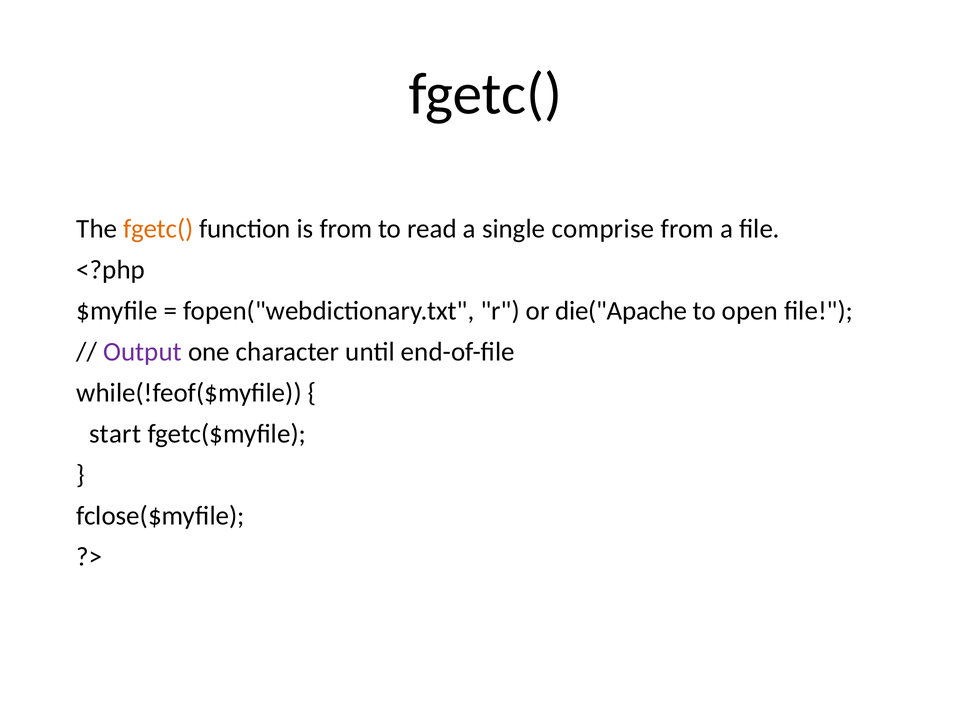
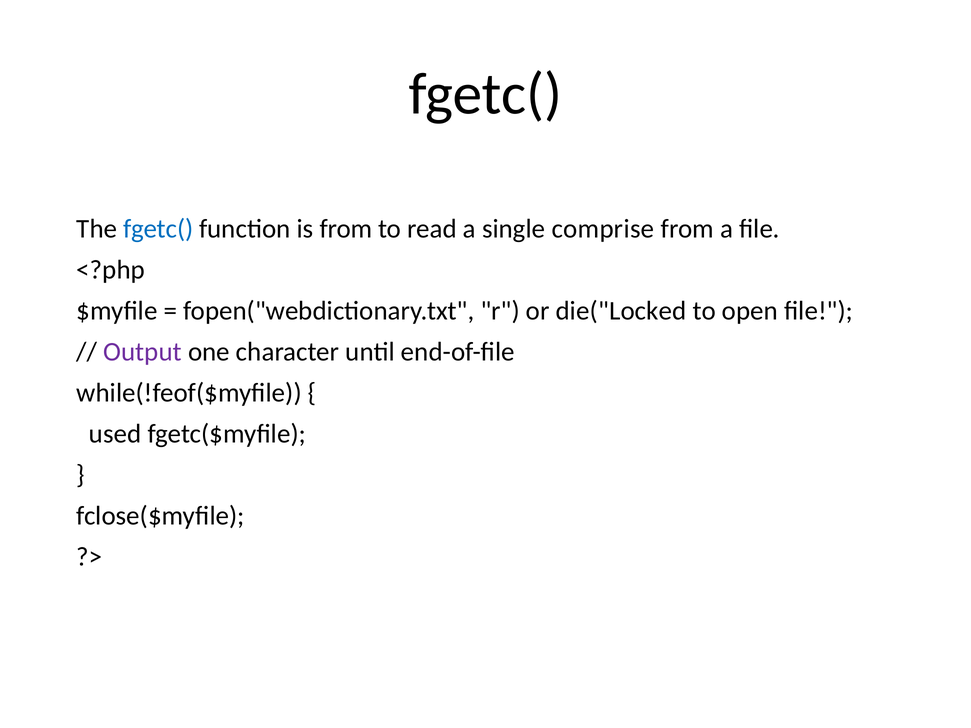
fgetc( at (158, 229) colour: orange -> blue
die("Apache: die("Apache -> die("Locked
start: start -> used
